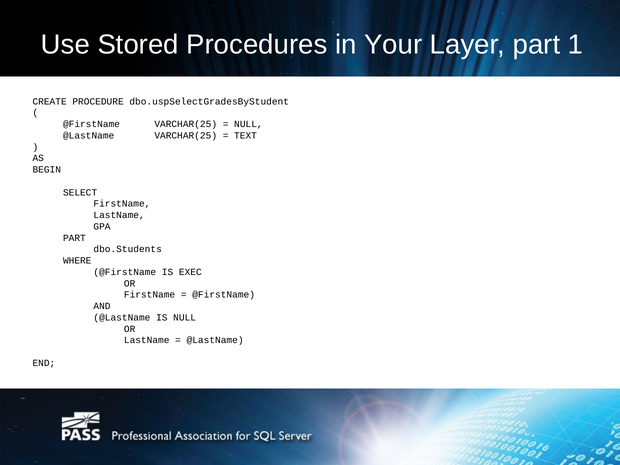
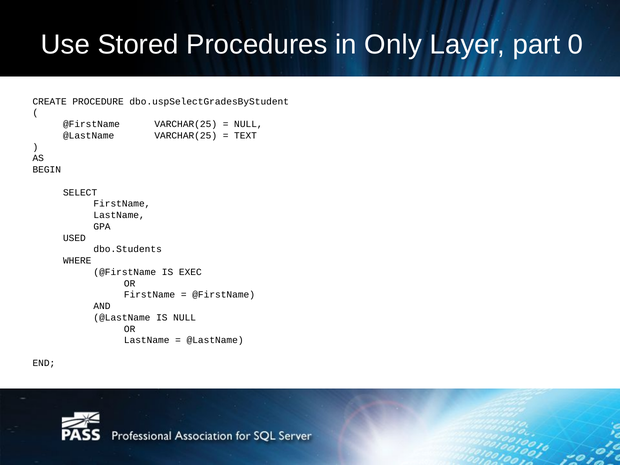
Your: Your -> Only
1: 1 -> 0
PART at (74, 238): PART -> USED
